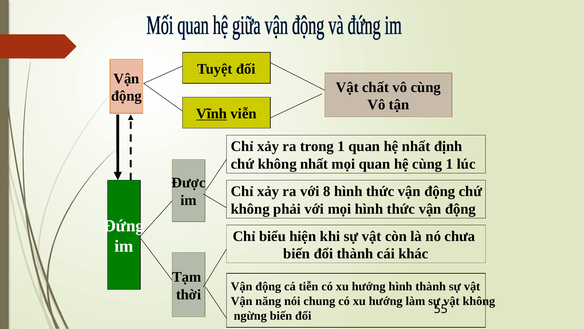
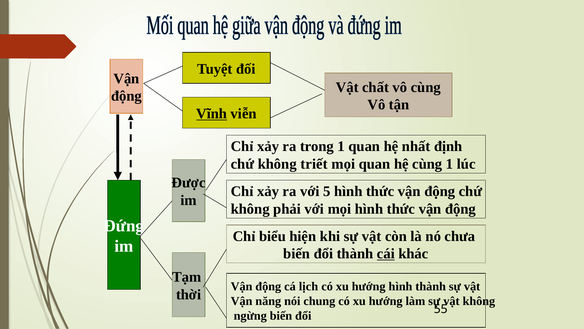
không nhất: nhất -> triết
8: 8 -> 5
cái underline: none -> present
tiễn: tiễn -> lịch
